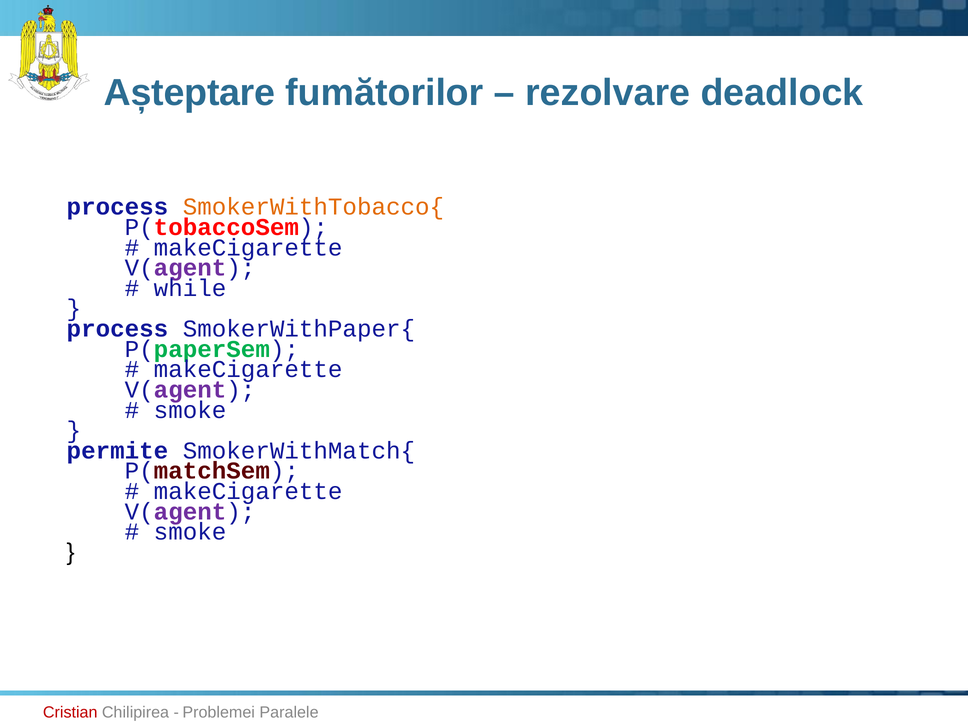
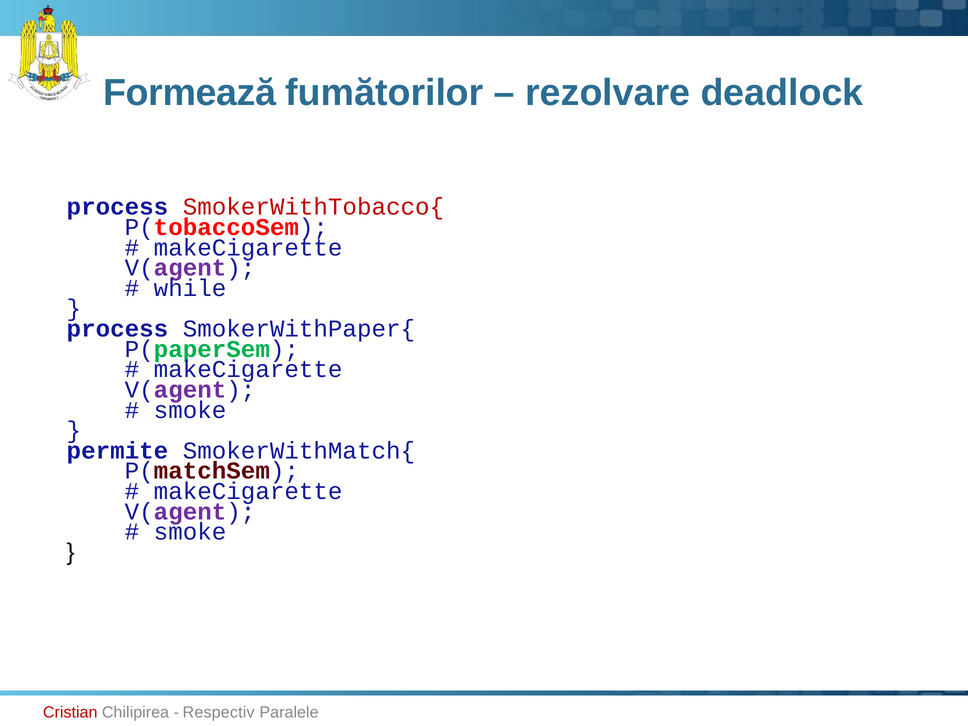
Așteptare: Așteptare -> Formează
SmokerWithTobacco{ colour: orange -> red
Problemei: Problemei -> Respectiv
